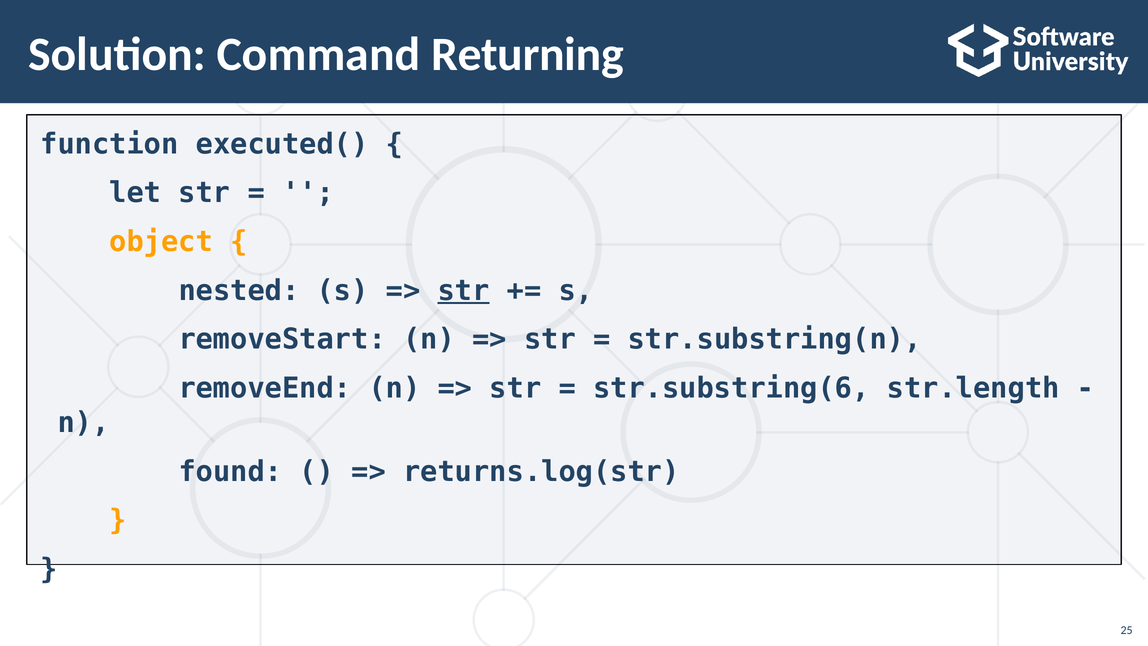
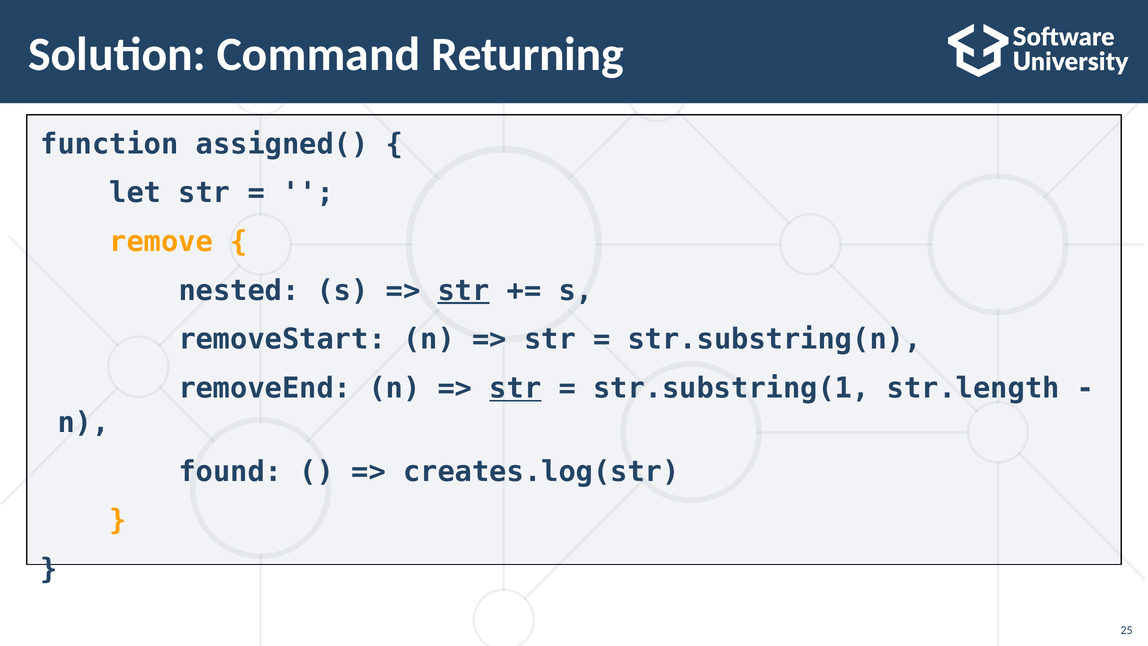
executed(: executed( -> assigned(
object: object -> remove
str at (515, 388) underline: none -> present
str.substring(6: str.substring(6 -> str.substring(1
returns.log(str: returns.log(str -> creates.log(str
